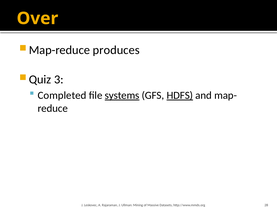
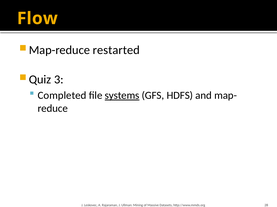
Over: Over -> Flow
produces: produces -> restarted
HDFS underline: present -> none
